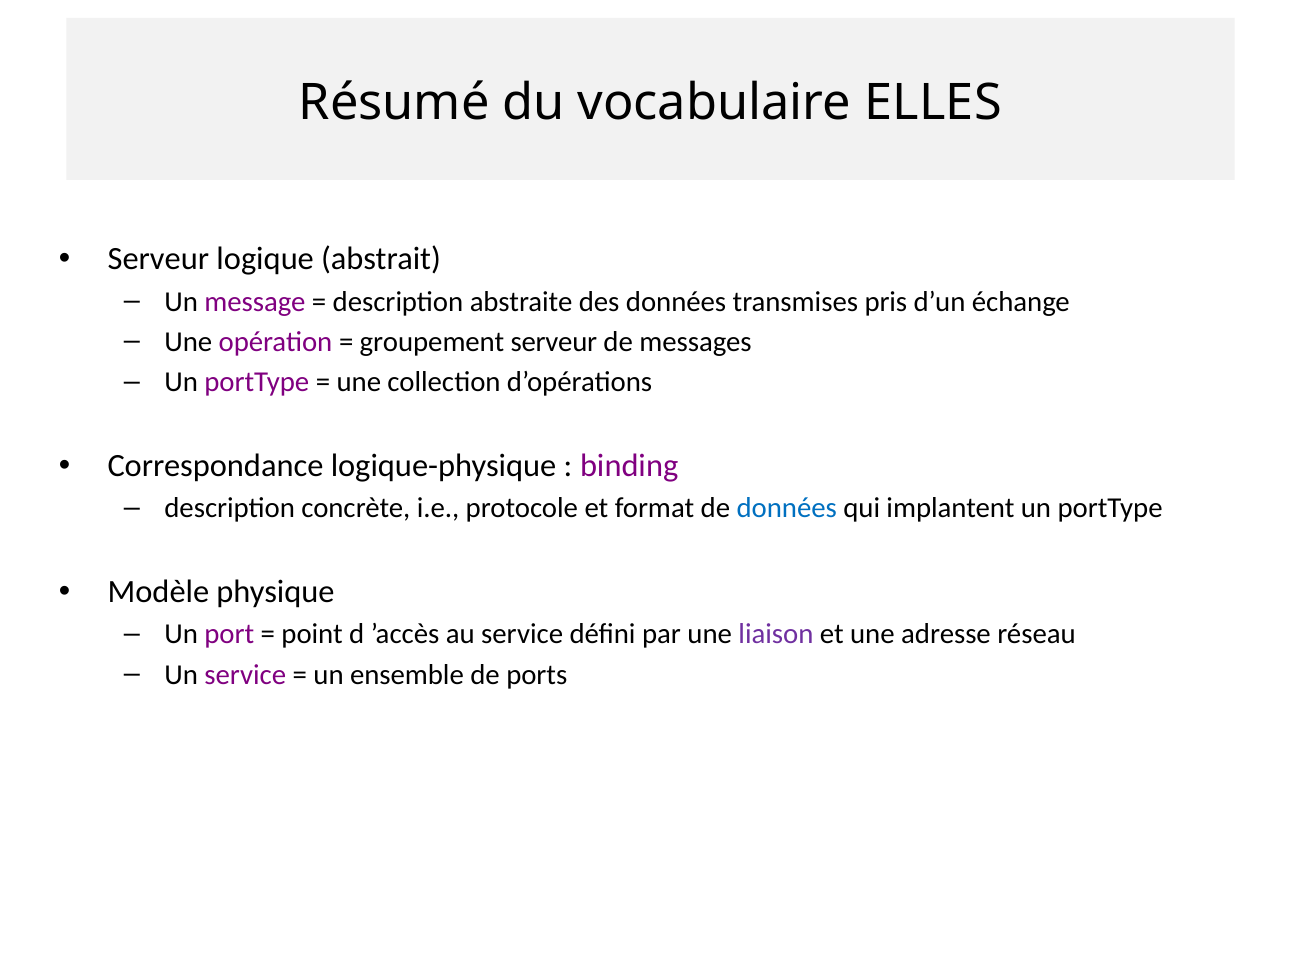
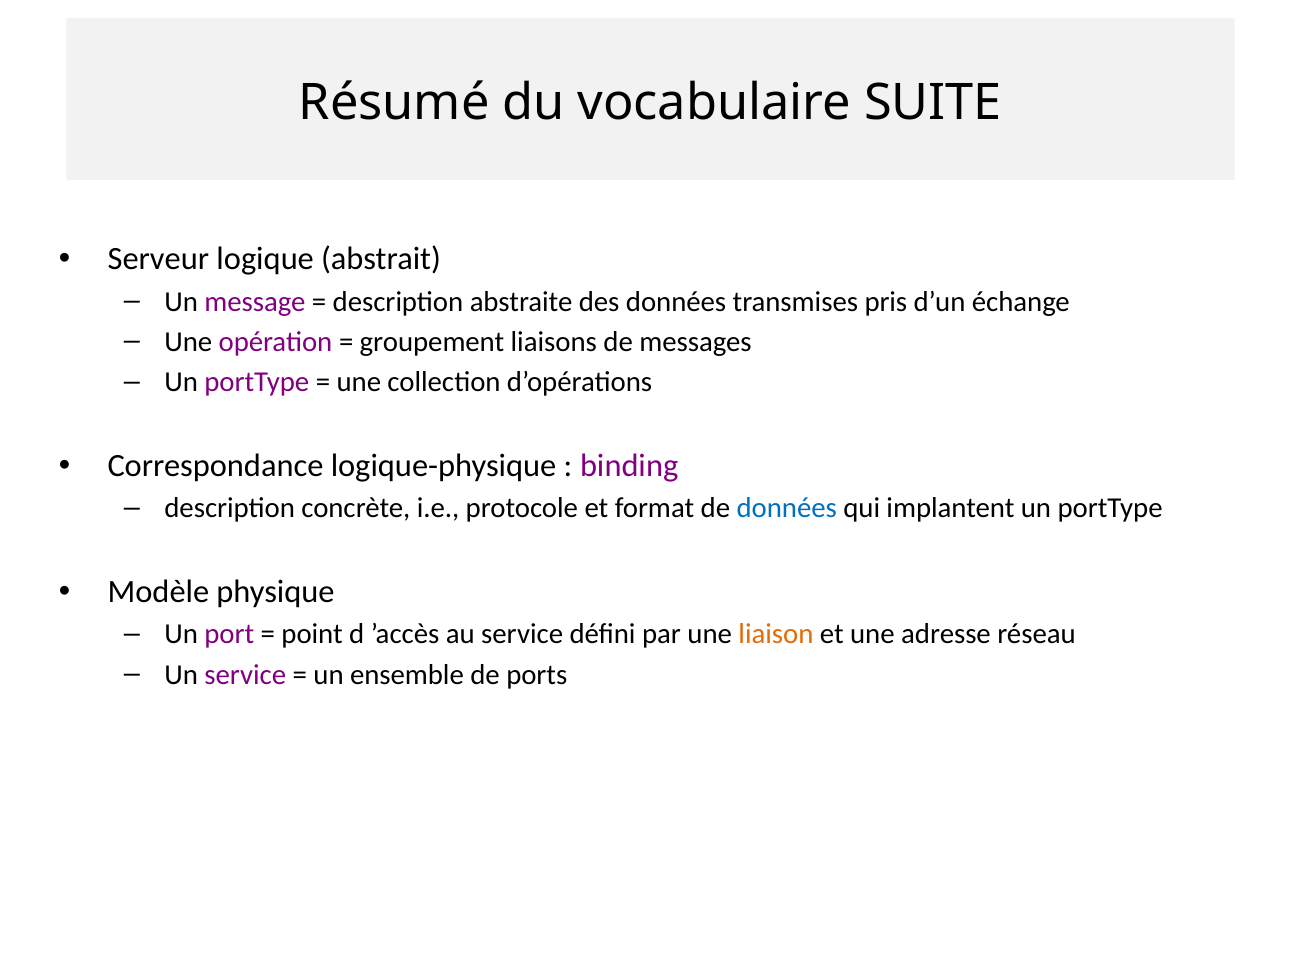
ELLES: ELLES -> SUITE
groupement serveur: serveur -> liaisons
liaison colour: purple -> orange
